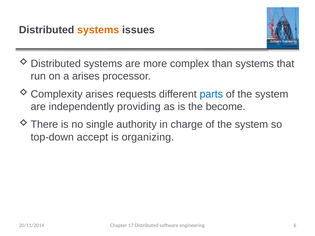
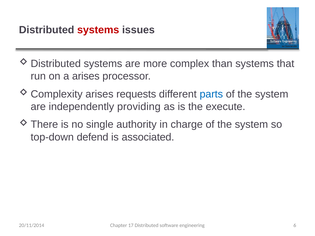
systems at (98, 30) colour: orange -> red
become: become -> execute
accept: accept -> defend
organizing: organizing -> associated
